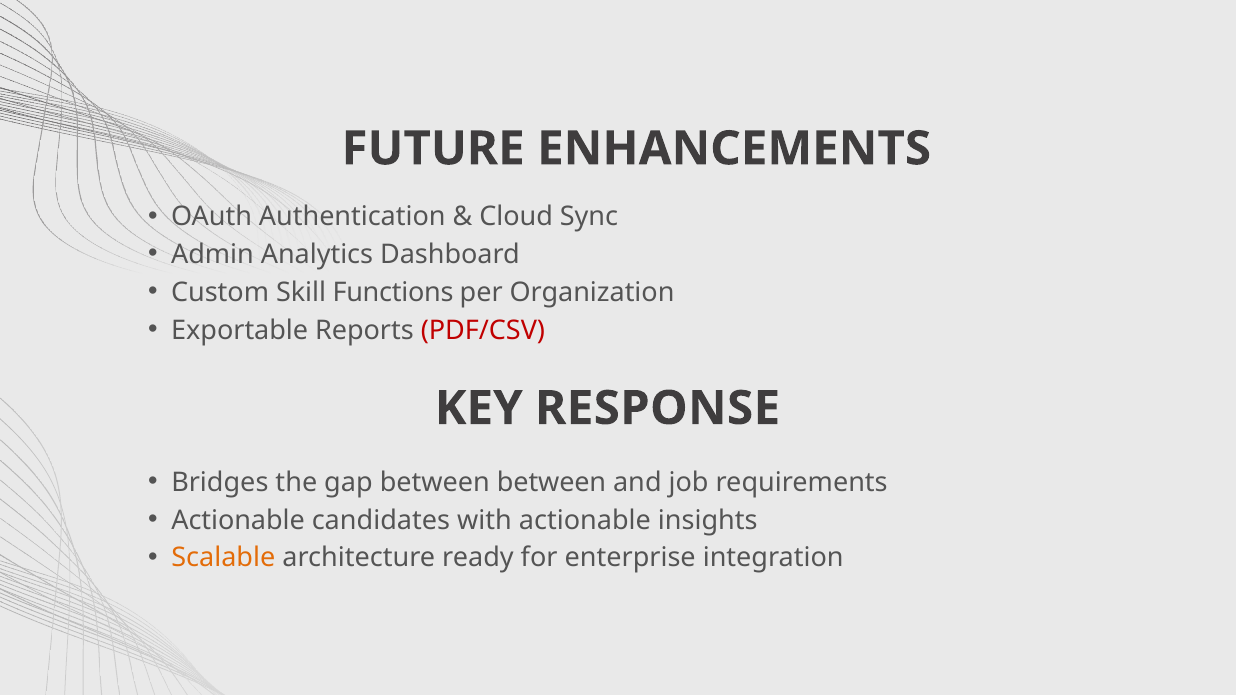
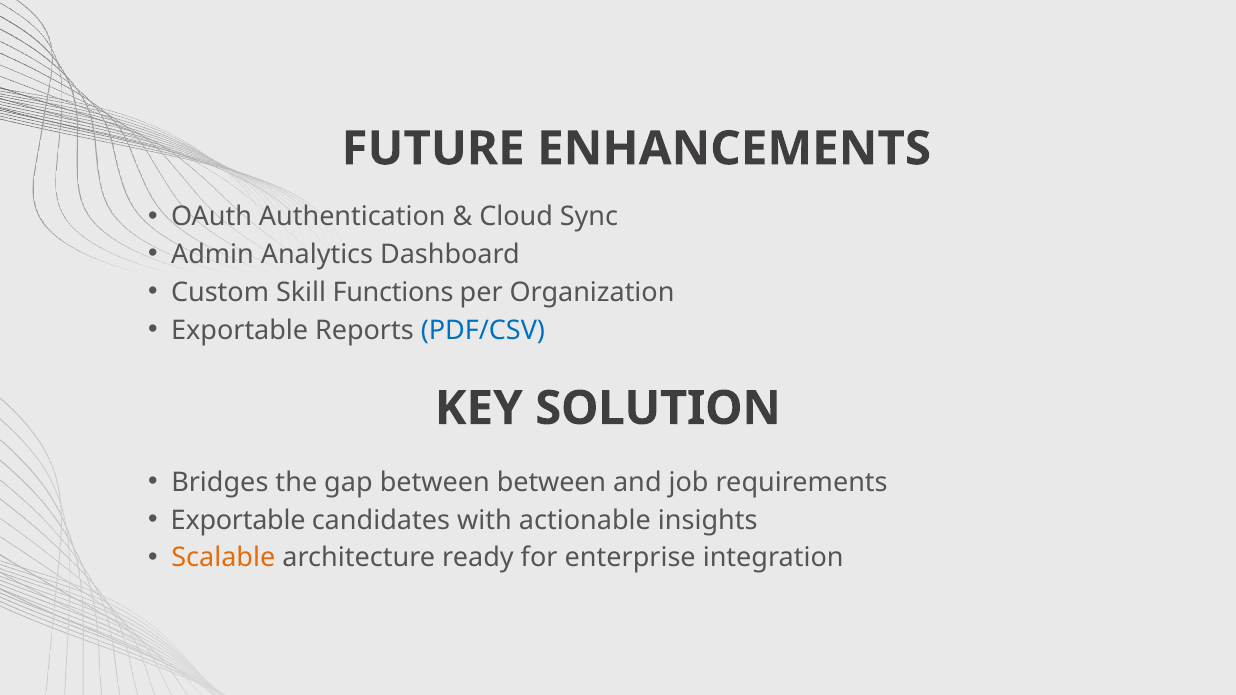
PDF/CSV colour: red -> blue
RESPONSE: RESPONSE -> SOLUTION
Actionable at (238, 520): Actionable -> Exportable
